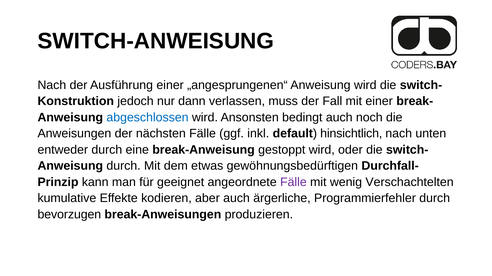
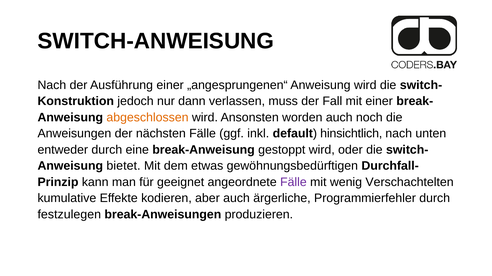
abgeschlossen colour: blue -> orange
bedingt: bedingt -> worden
Anweisung durch: durch -> bietet
bevorzugen: bevorzugen -> festzulegen
